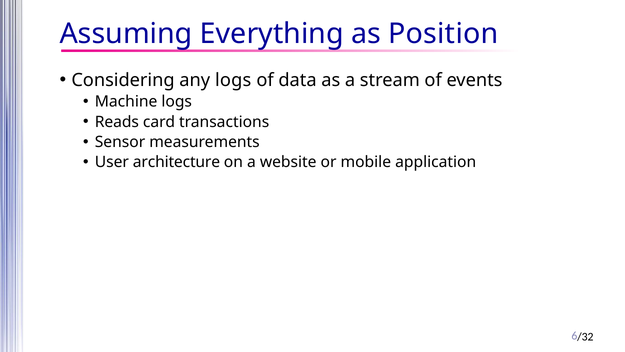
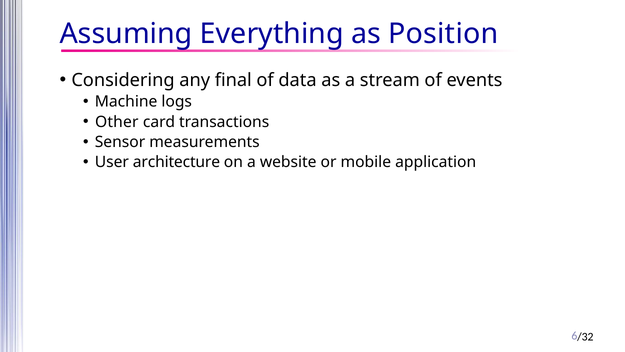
any logs: logs -> final
Reads: Reads -> Other
